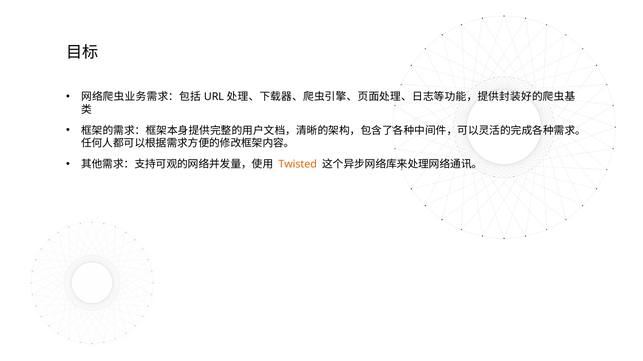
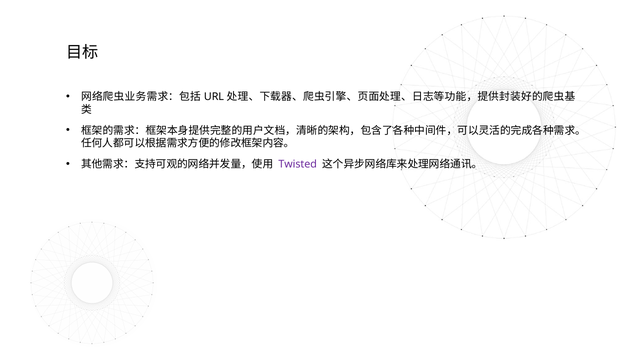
Twisted colour: orange -> purple
